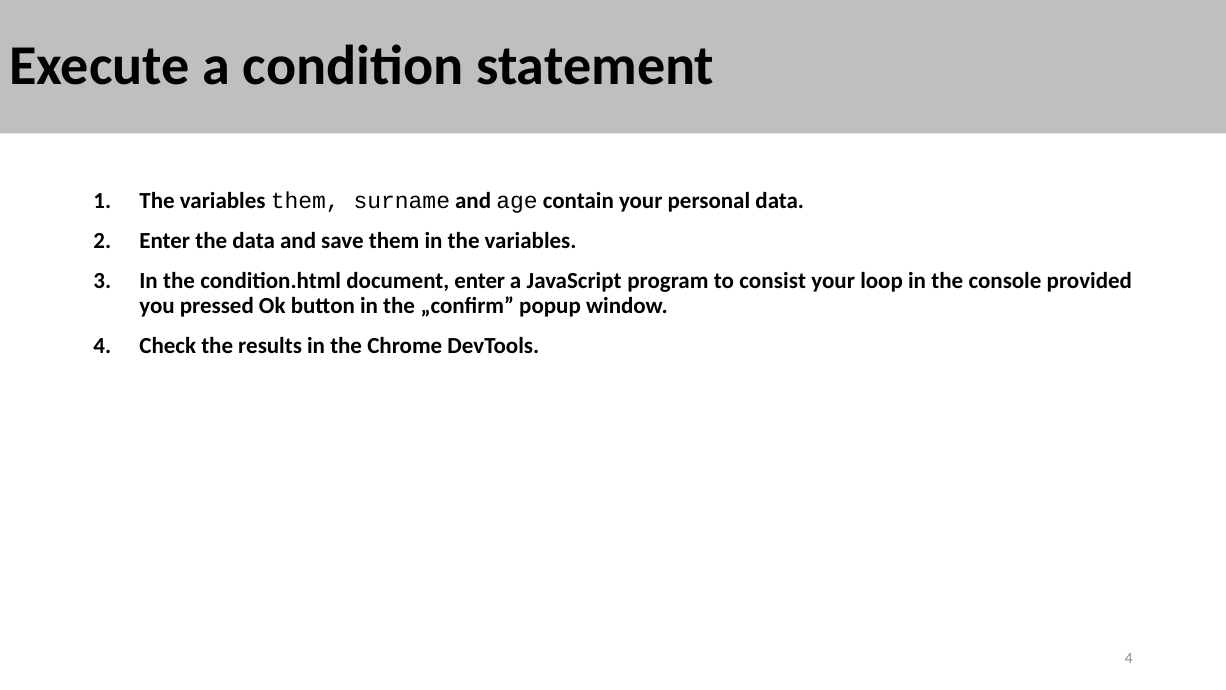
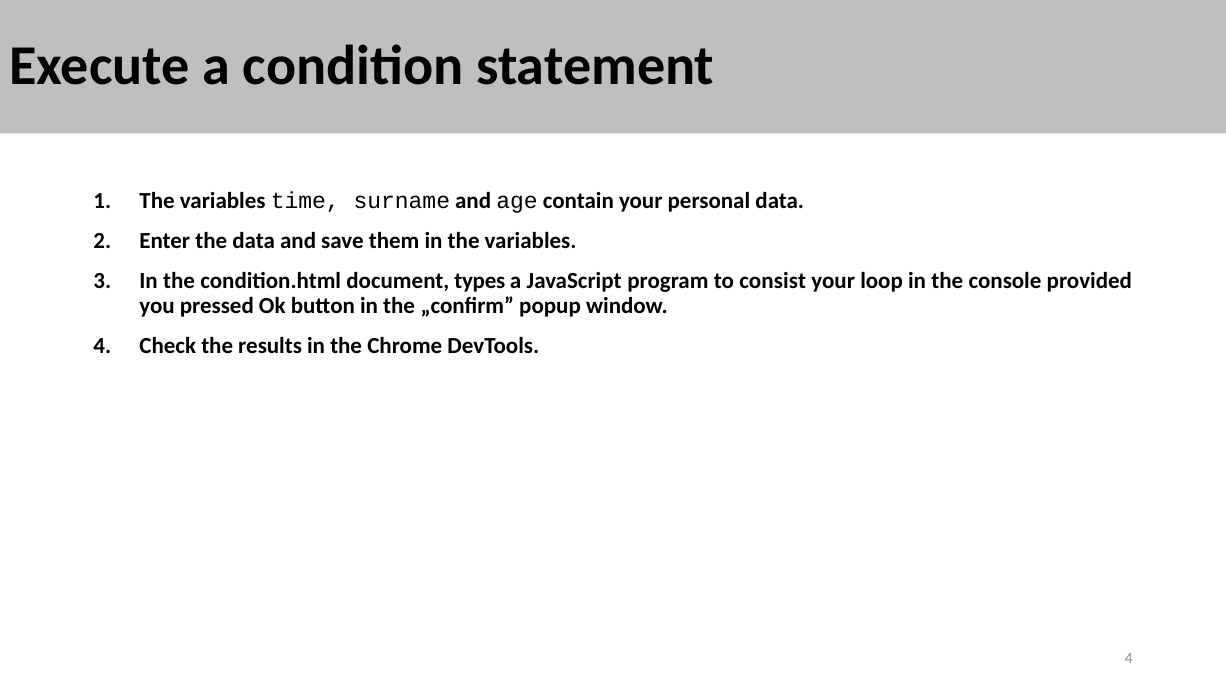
variables them: them -> time
document enter: enter -> types
